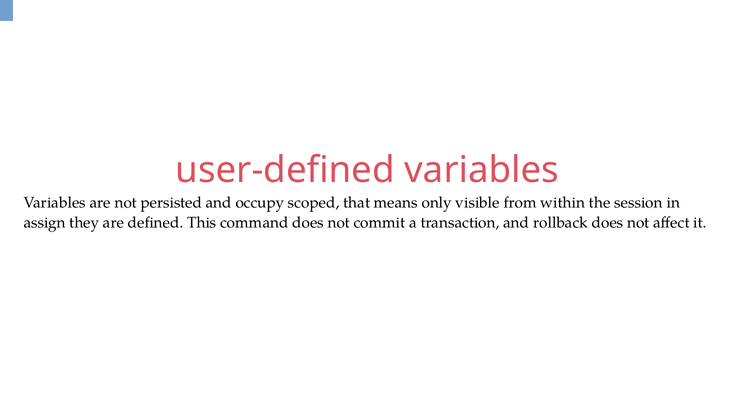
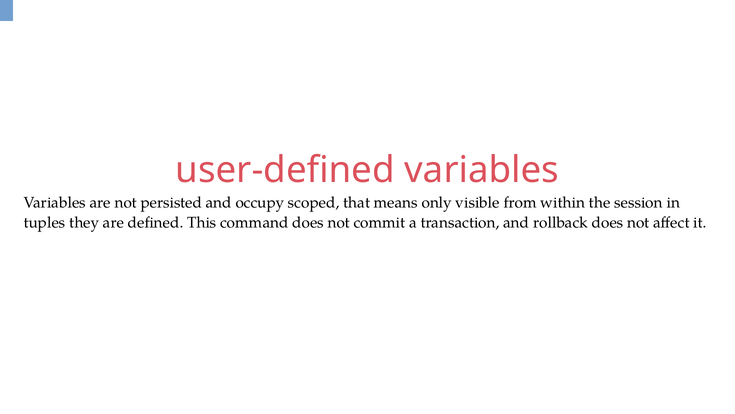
assign: assign -> tuples
